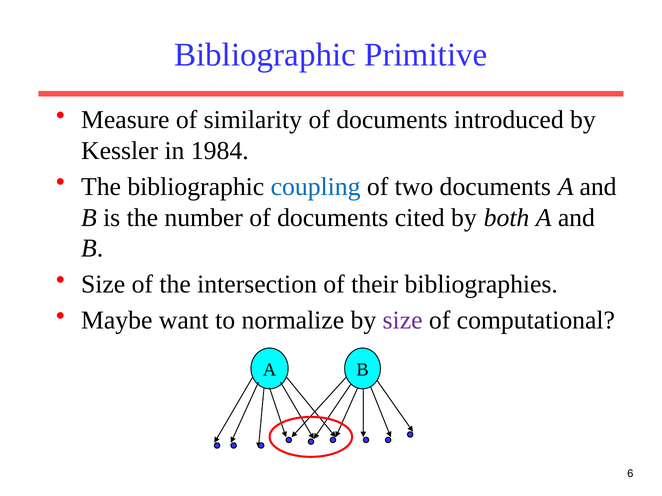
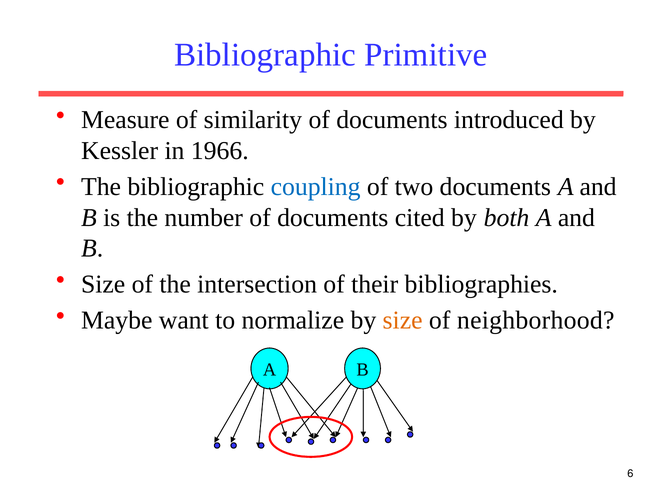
1984: 1984 -> 1966
size at (403, 321) colour: purple -> orange
computational: computational -> neighborhood
